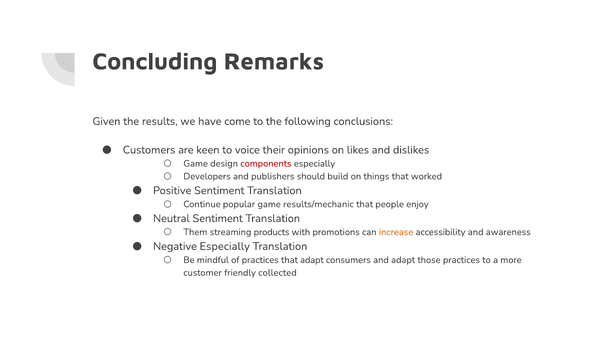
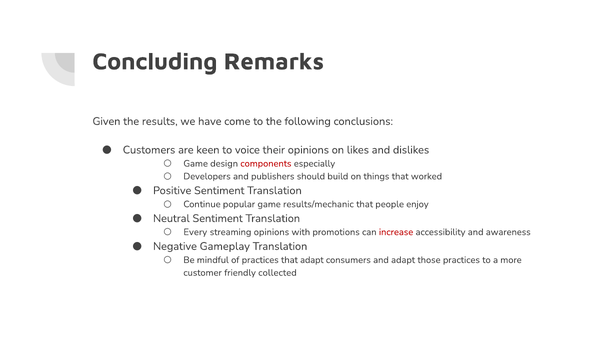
Them: Them -> Every
streaming products: products -> opinions
increase colour: orange -> red
Negative Especially: Especially -> Gameplay
